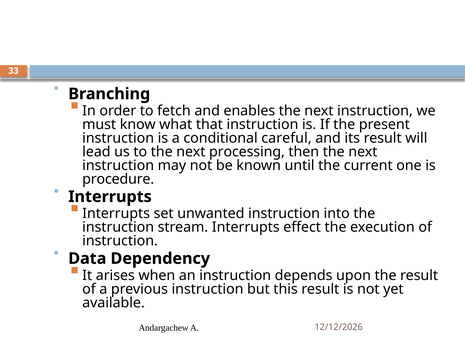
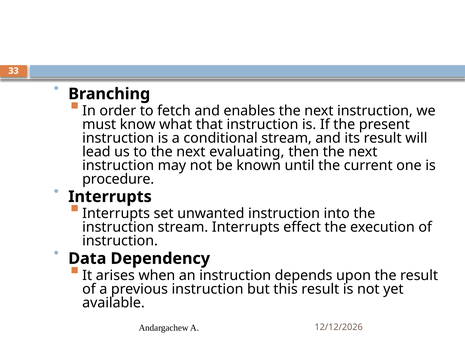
conditional careful: careful -> stream
processing: processing -> evaluating
